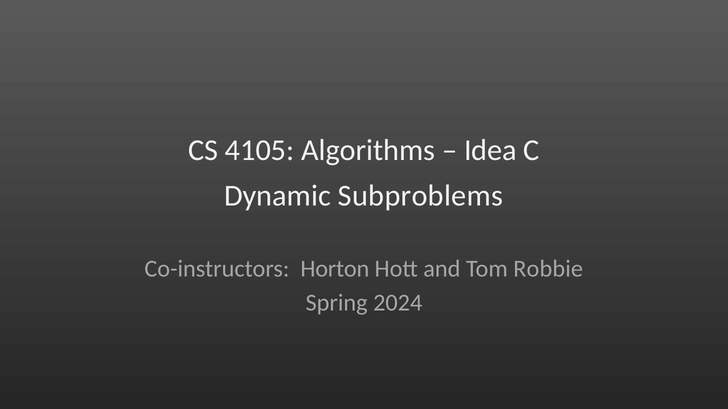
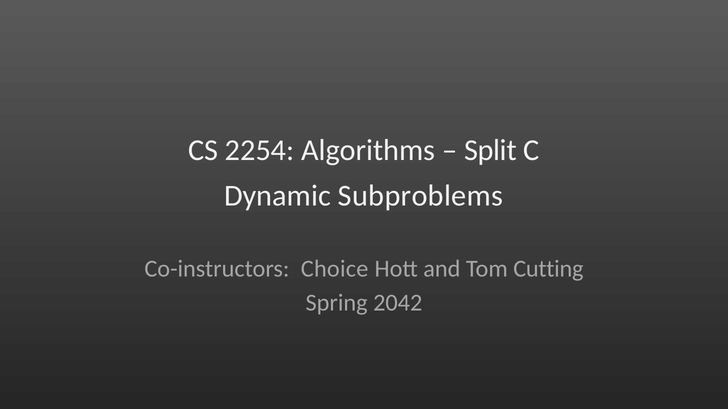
4105: 4105 -> 2254
Idea: Idea -> Split
Horton: Horton -> Choice
Robbie: Robbie -> Cutting
2024: 2024 -> 2042
